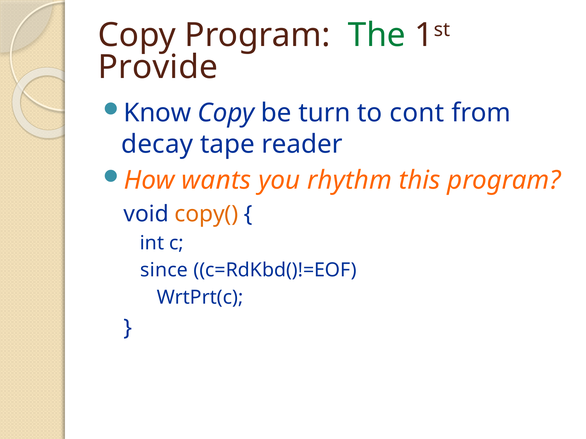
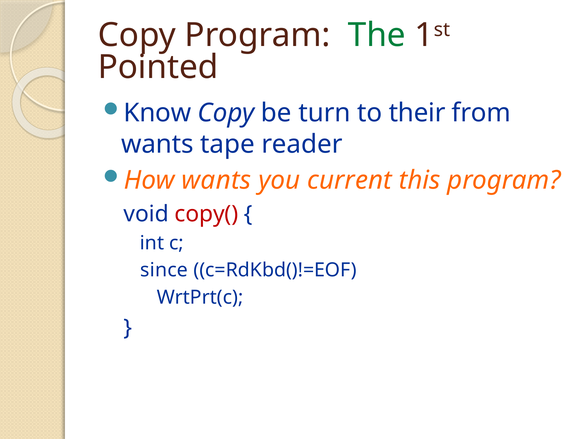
Provide: Provide -> Pointed
cont: cont -> their
decay at (157, 144): decay -> wants
rhythm: rhythm -> current
copy( colour: orange -> red
